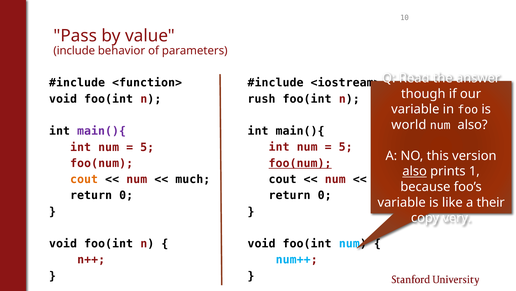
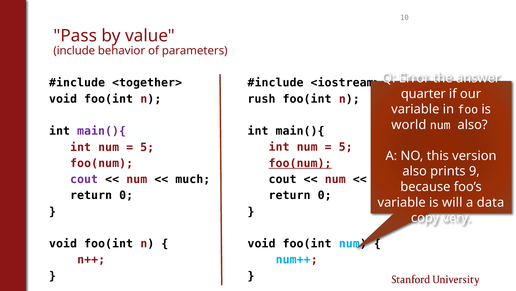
Read: Read -> Error
<function>: <function> -> <together>
though: though -> quarter
also at (415, 171) underline: present -> none
1: 1 -> 9
cout at (84, 179) colour: orange -> purple
like: like -> will
their: their -> data
